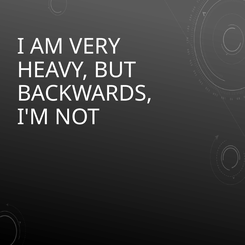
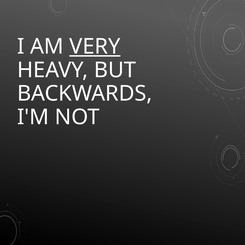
VERY underline: none -> present
